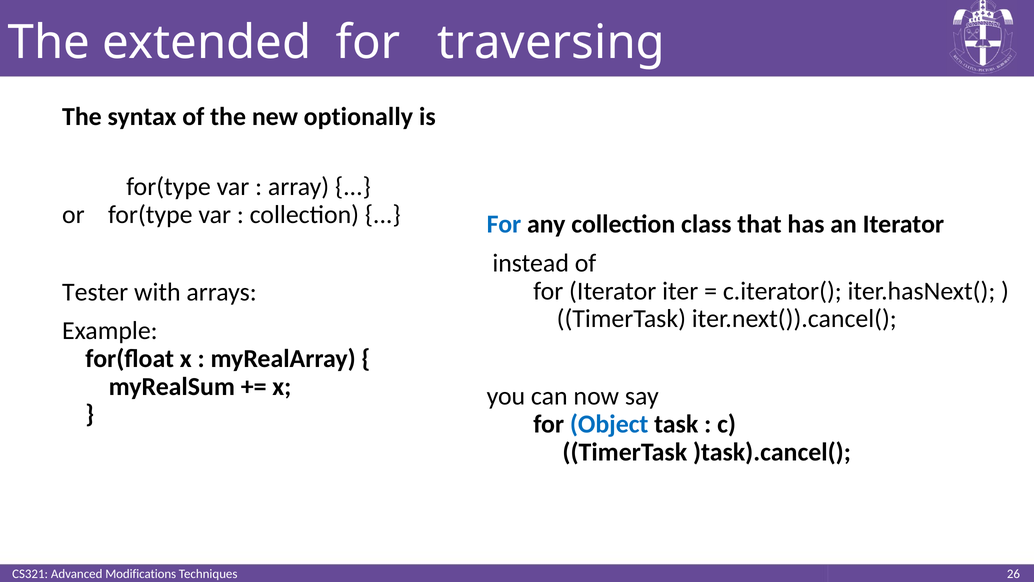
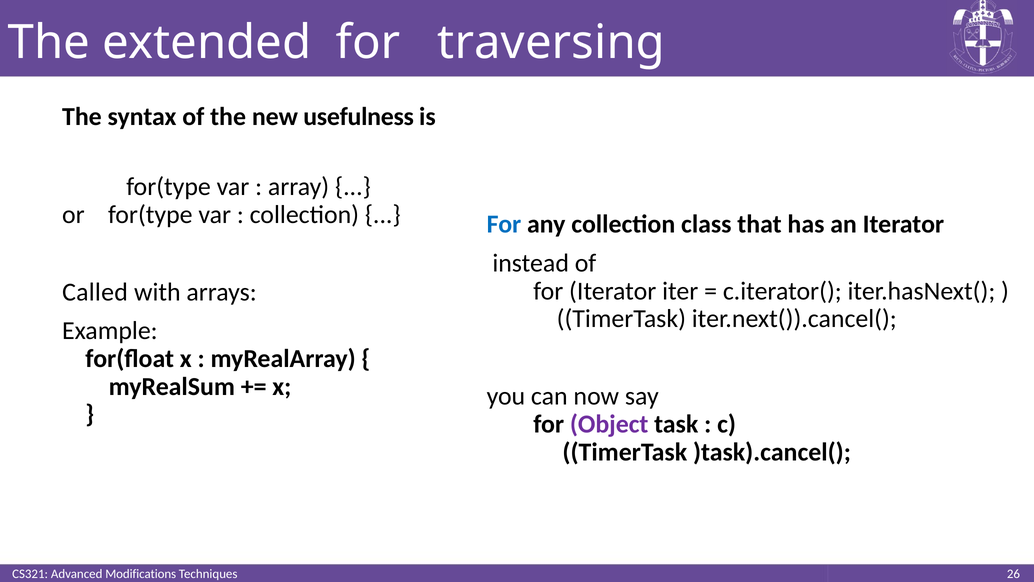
optionally: optionally -> usefulness
Tester: Tester -> Called
Object colour: blue -> purple
